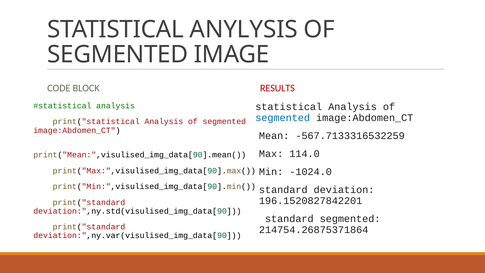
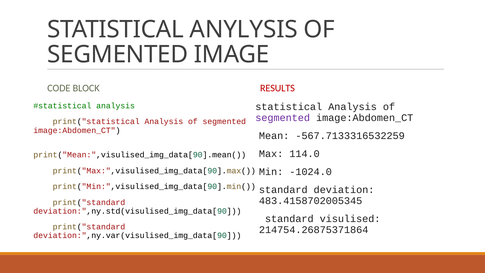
segmented at (283, 118) colour: blue -> purple
196.1520827842201: 196.1520827842201 -> 483.4158702005345
standard segmented: segmented -> visulised
